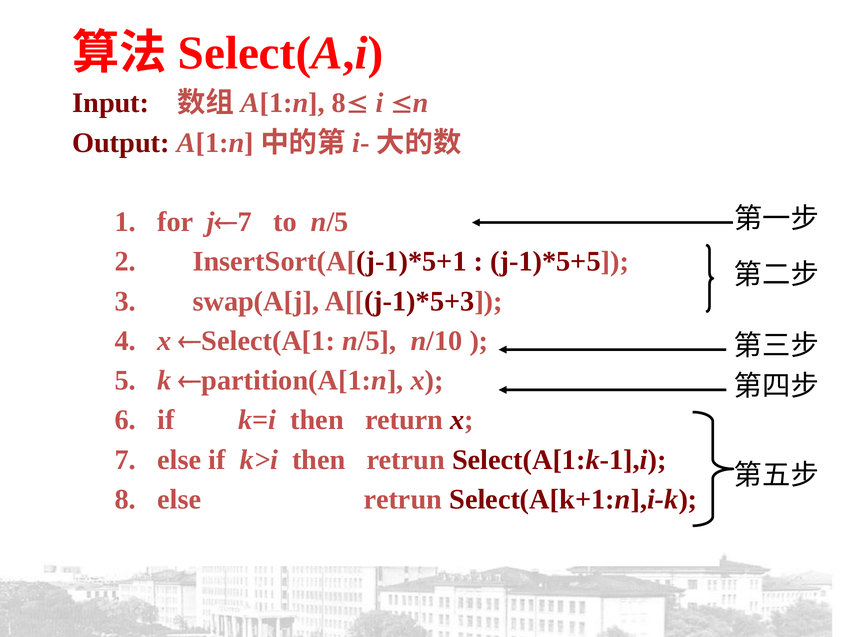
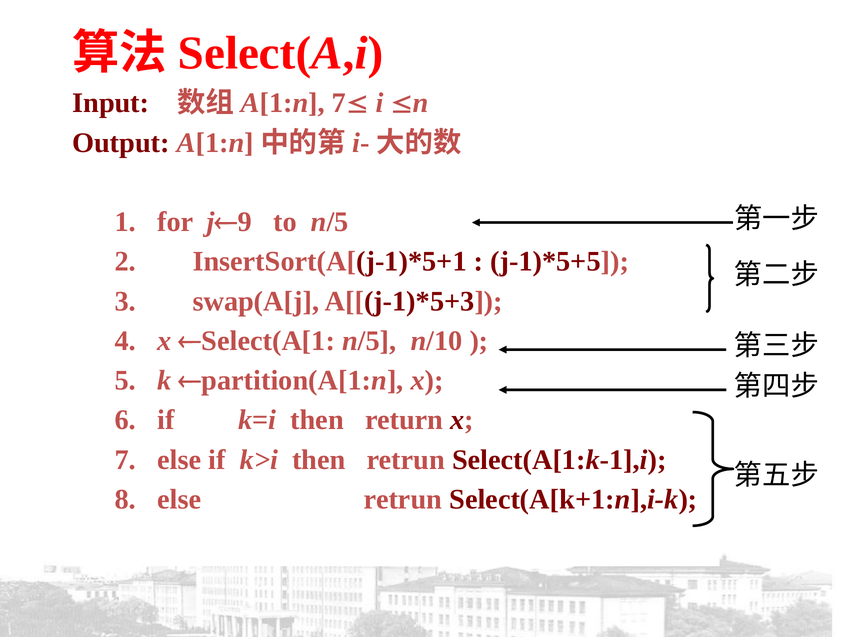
8 at (339, 103): 8 -> 7
7 at (245, 222): 7 -> 9
